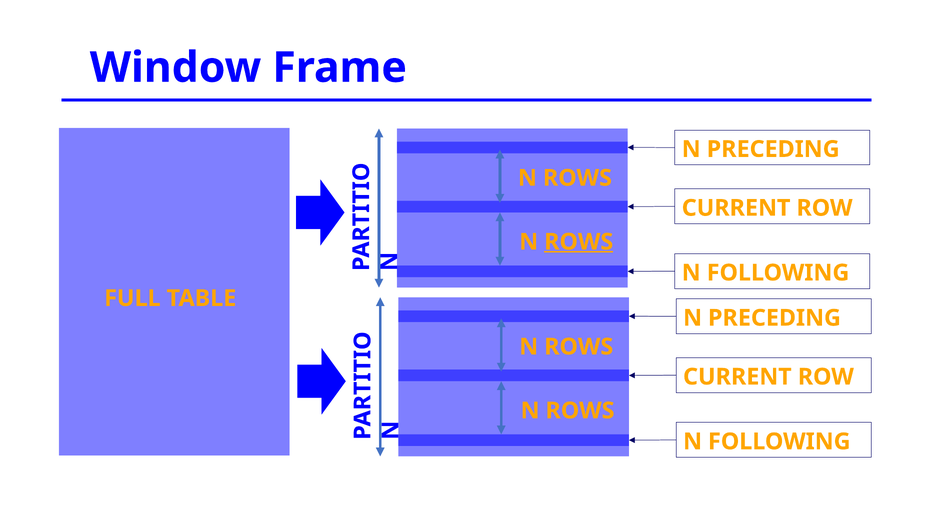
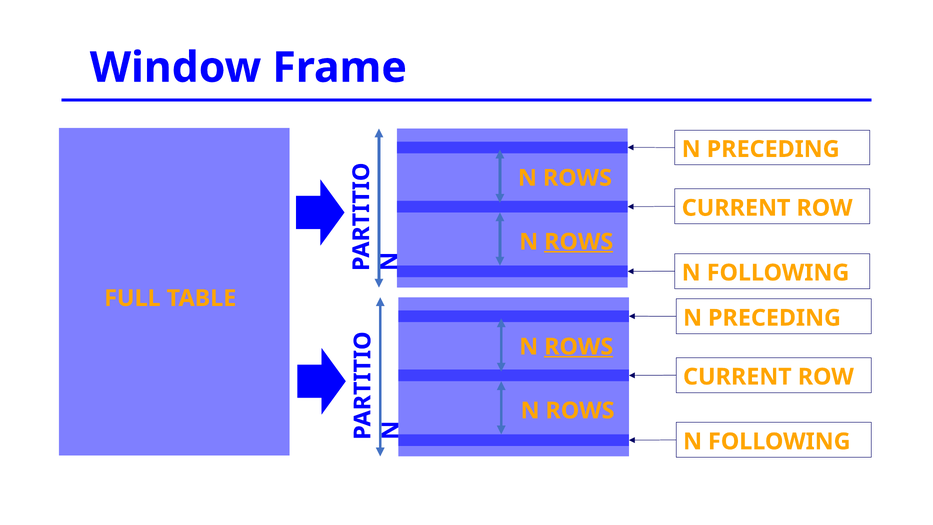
ROWS at (579, 347) underline: none -> present
